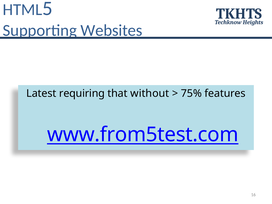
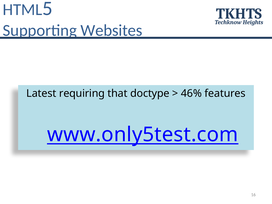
without: without -> doctype
75%: 75% -> 46%
www.from5test.com: www.from5test.com -> www.only5test.com
